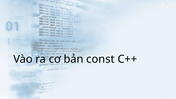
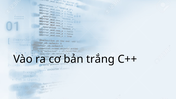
const: const -> trắng
